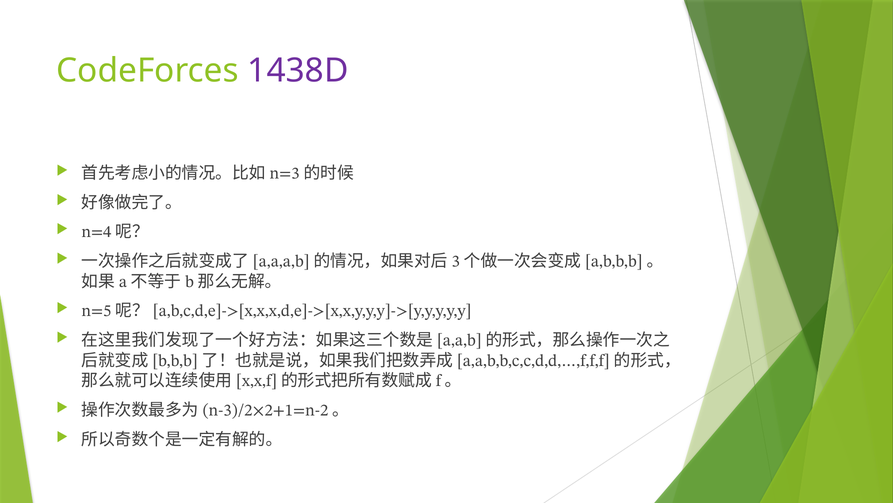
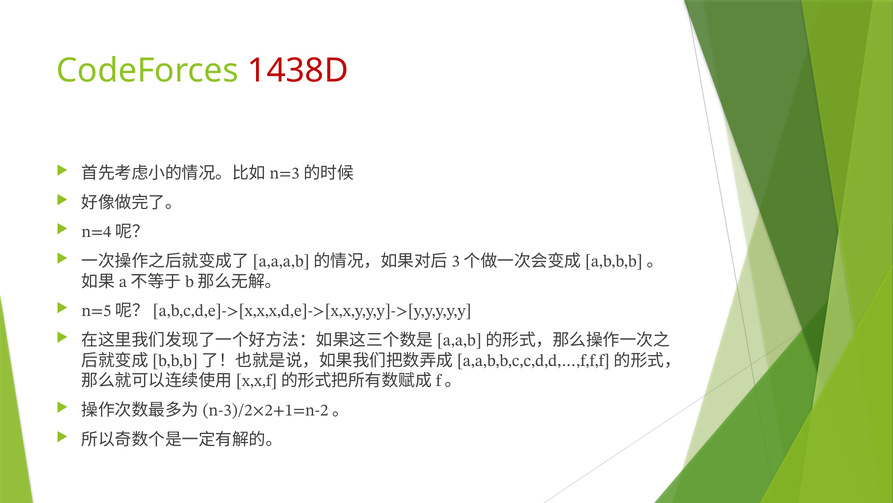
1438D colour: purple -> red
